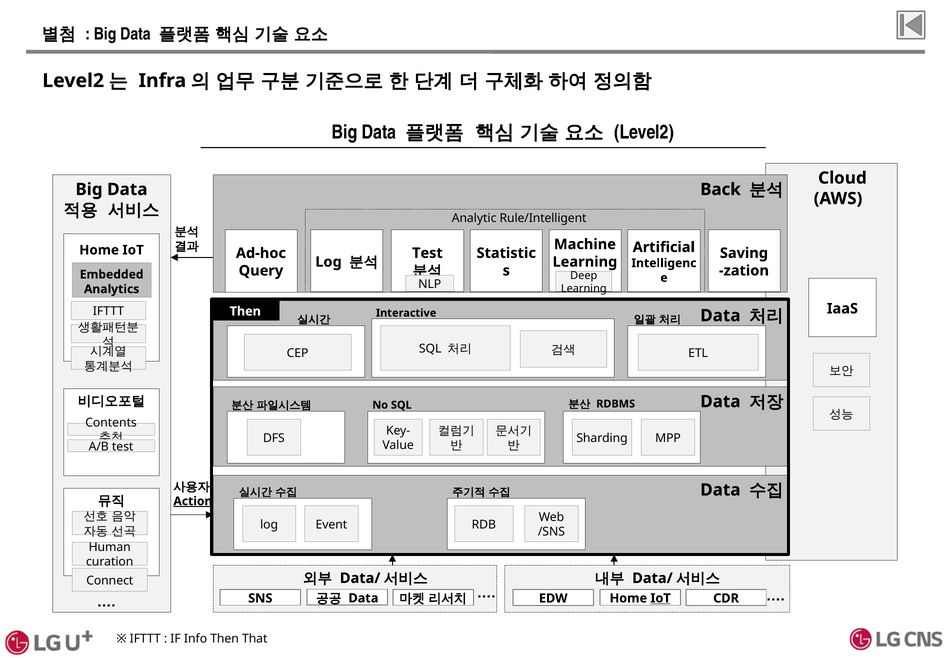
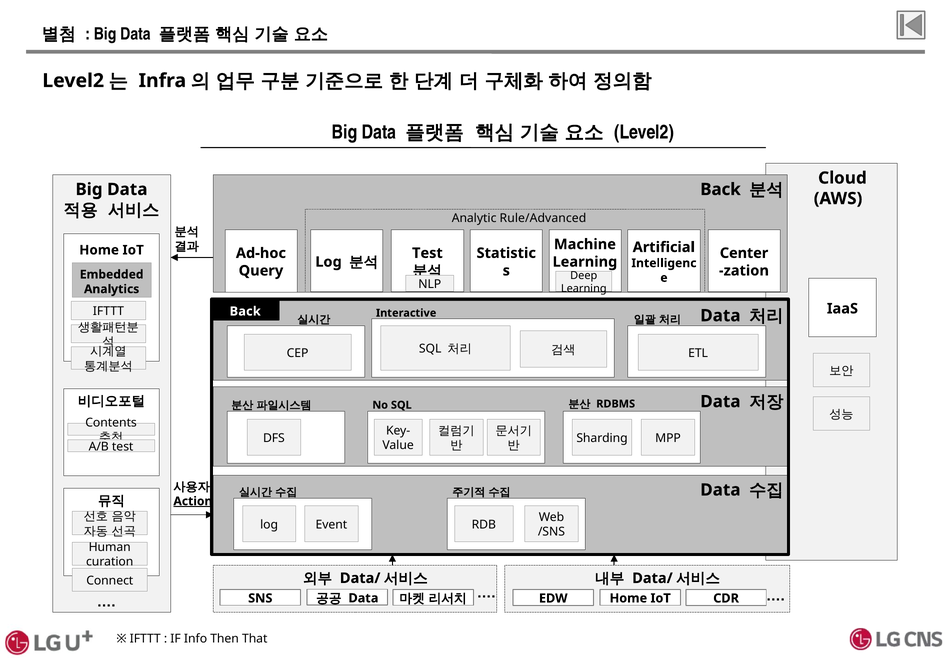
Rule/Intelligent: Rule/Intelligent -> Rule/Advanced
Saving: Saving -> Center
Then at (245, 312): Then -> Back
IoT at (661, 599) underline: present -> none
